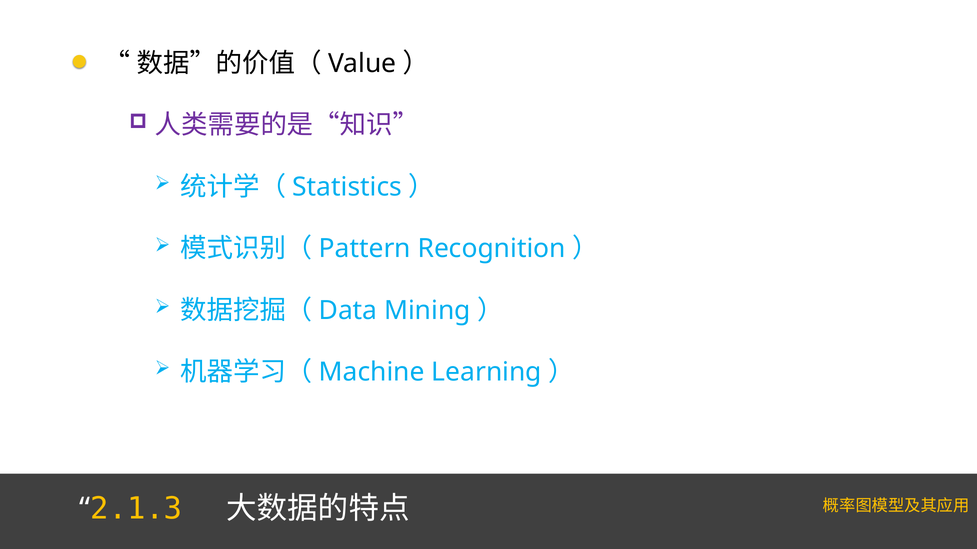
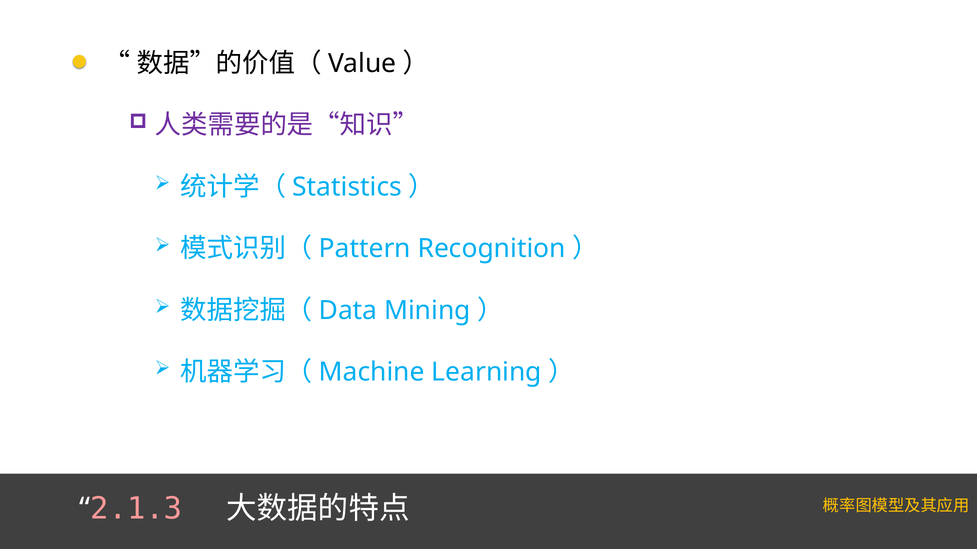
2.1.3 colour: yellow -> pink
